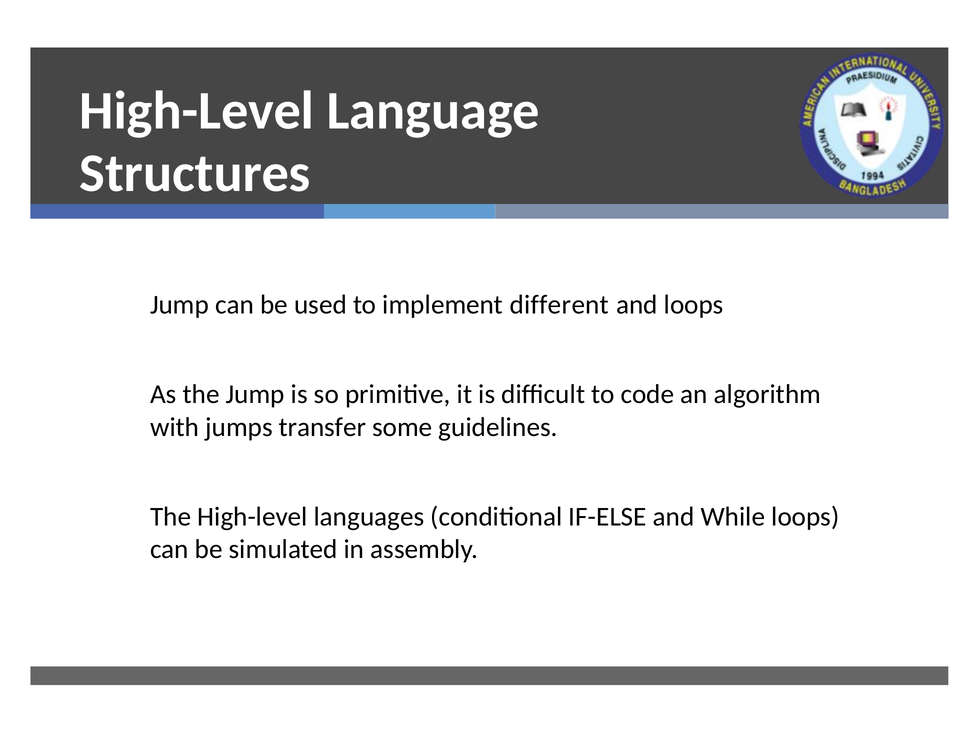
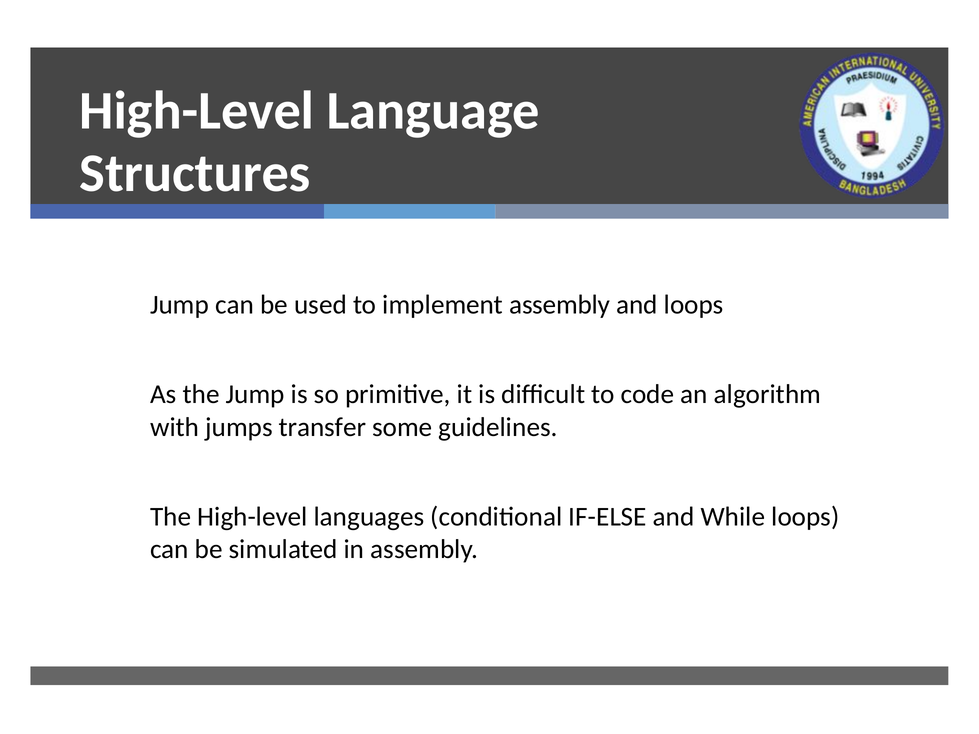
implement different: different -> assembly
